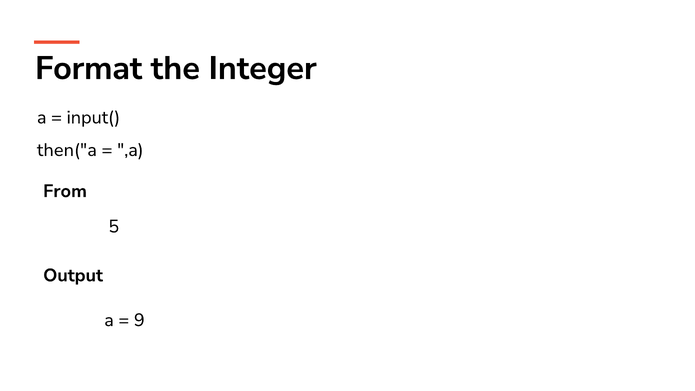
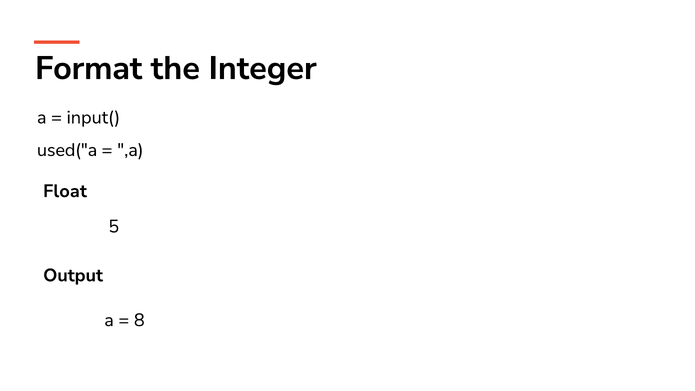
then("a: then("a -> used("a
From: From -> Float
9: 9 -> 8
